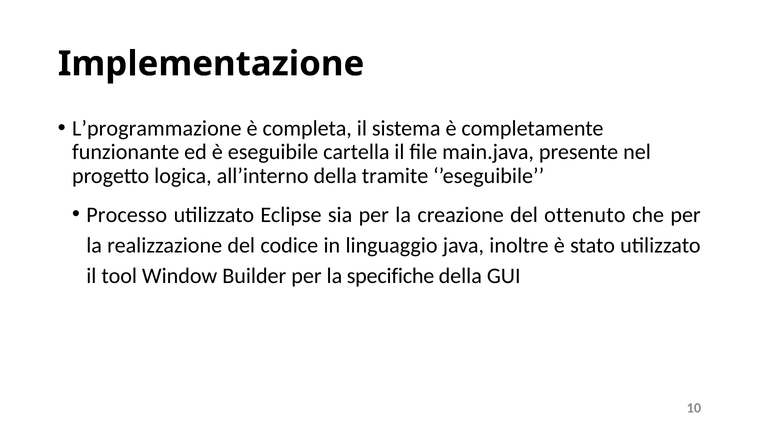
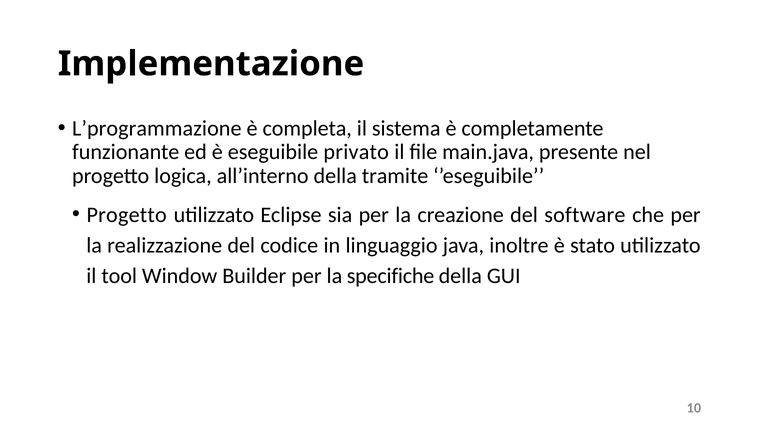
cartella: cartella -> privato
Processo at (127, 215): Processo -> Progetto
ottenuto: ottenuto -> software
